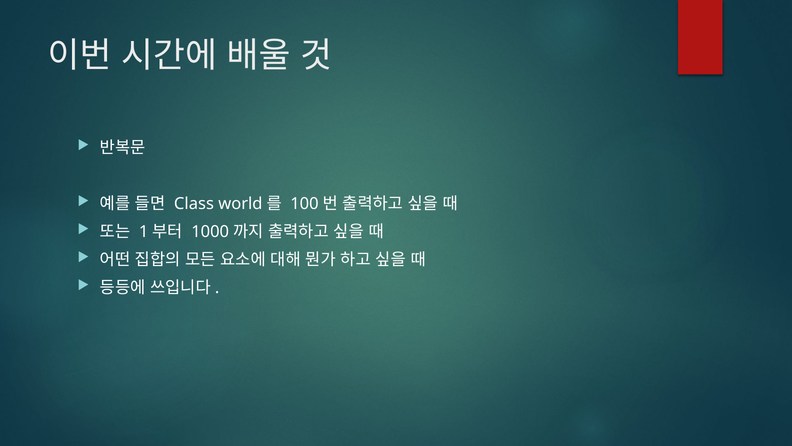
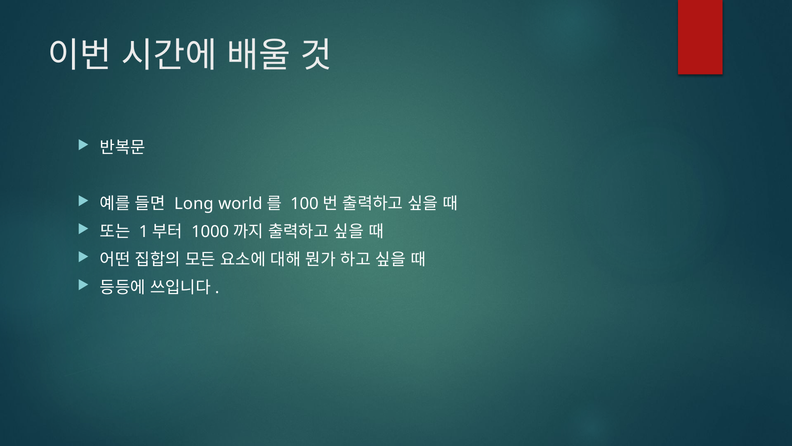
Class: Class -> Long
